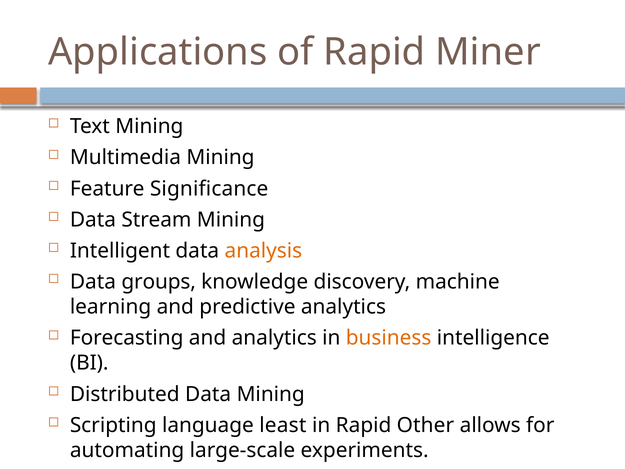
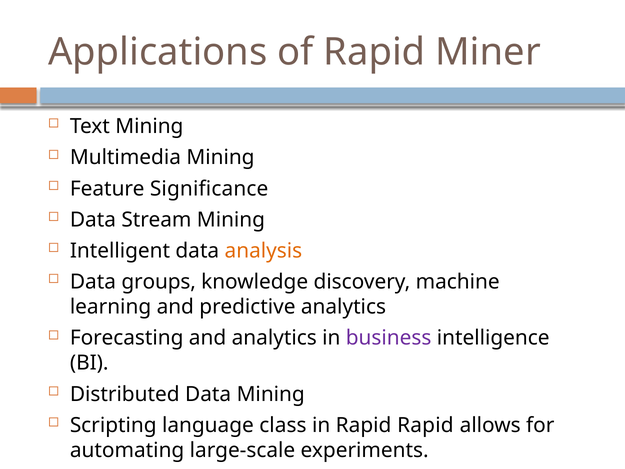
business colour: orange -> purple
least: least -> class
Rapid Other: Other -> Rapid
